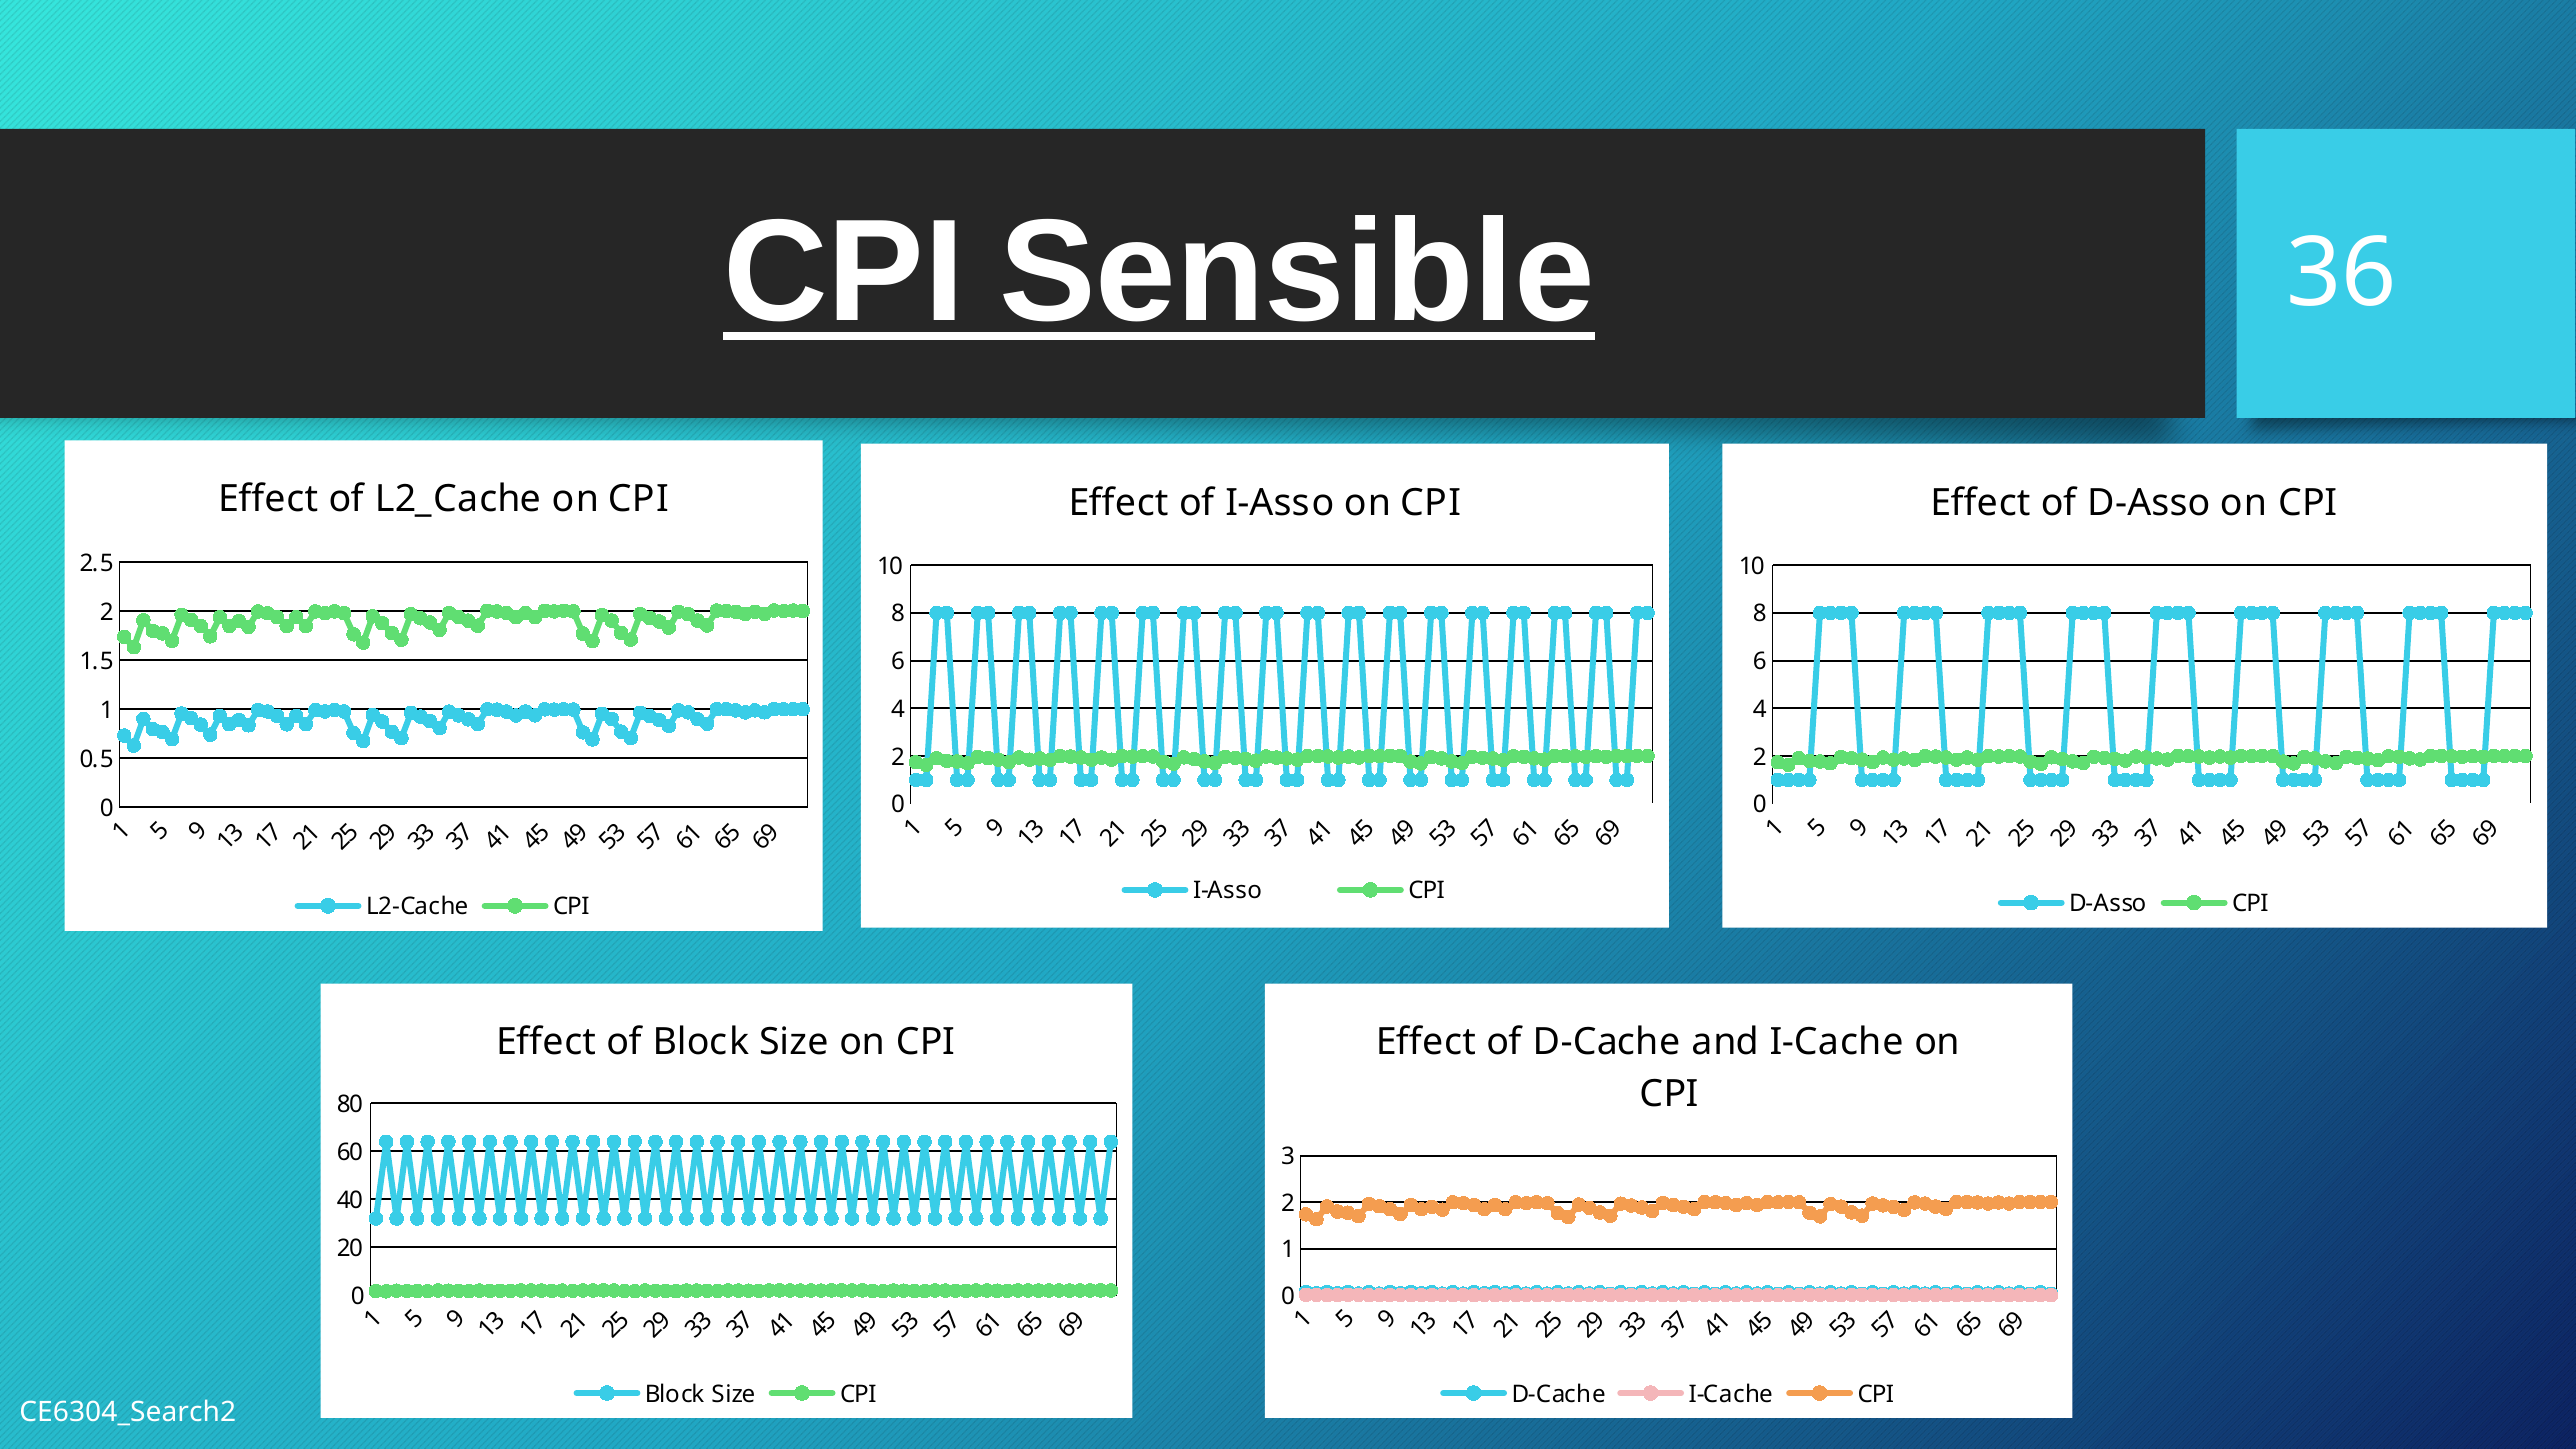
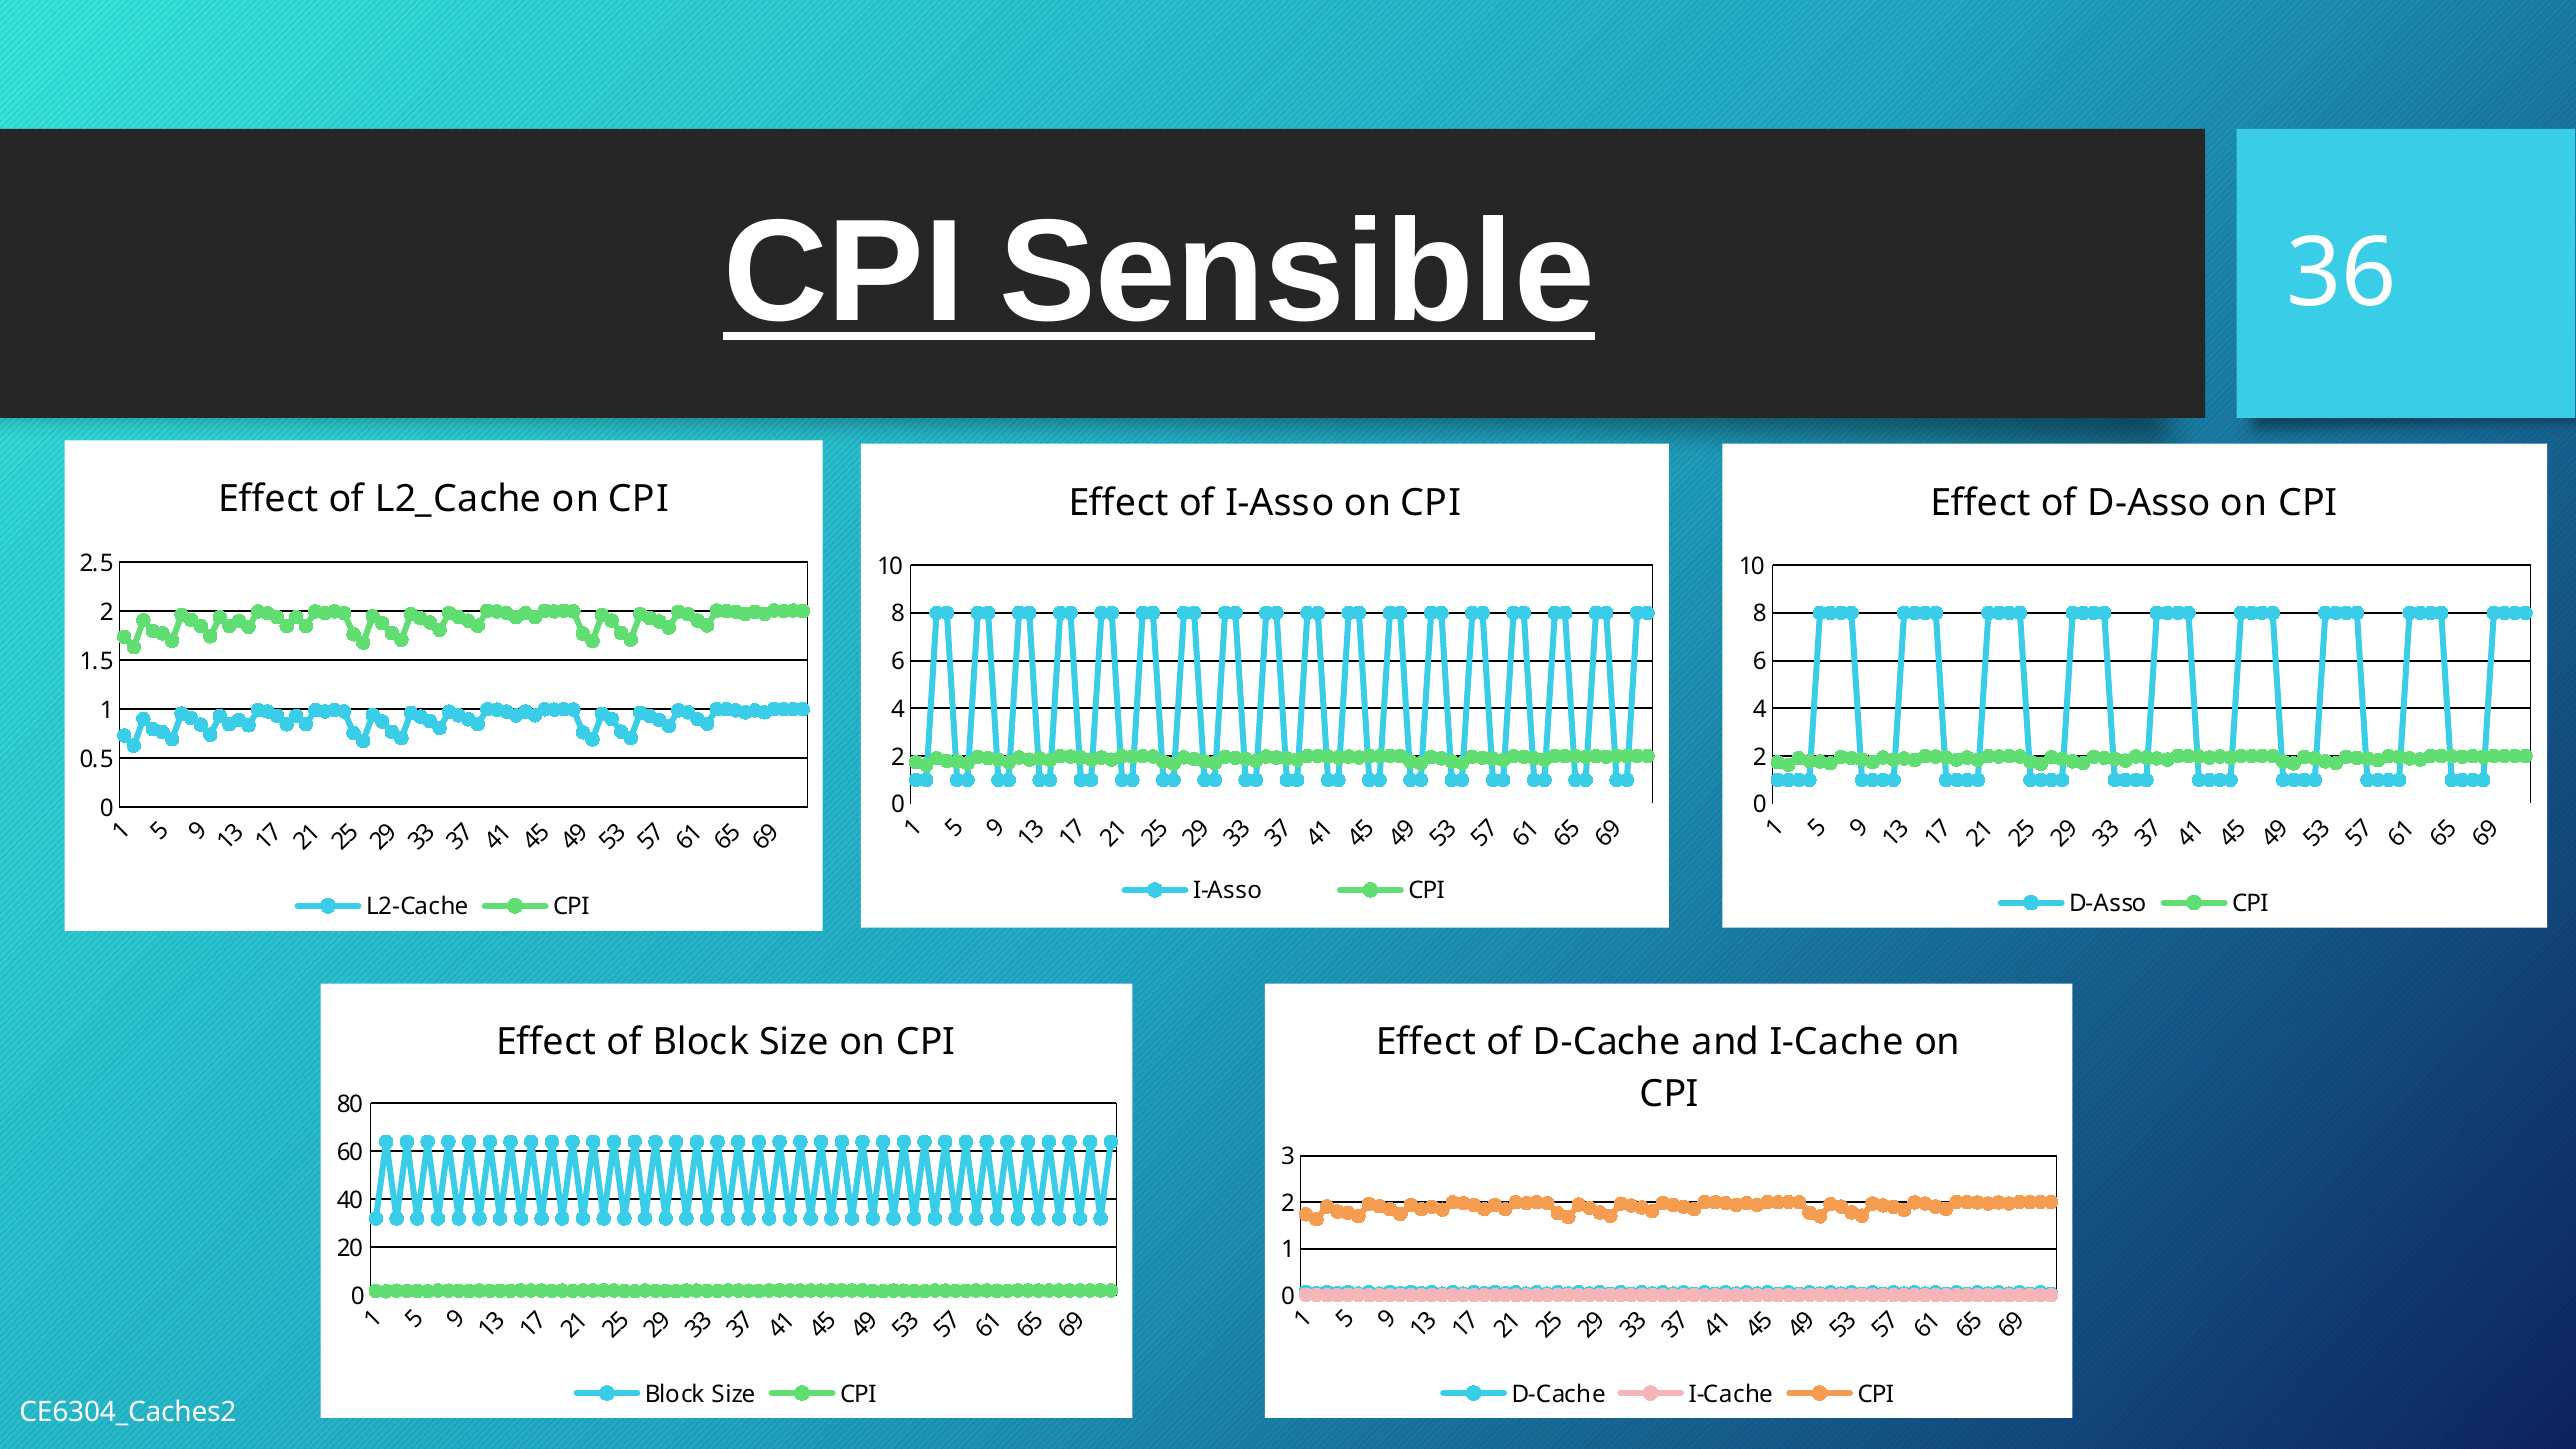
CE6304_Search2: CE6304_Search2 -> CE6304_Caches2
